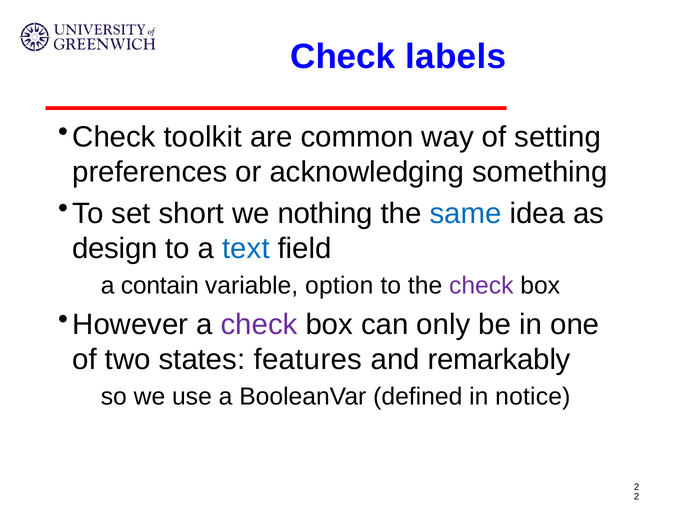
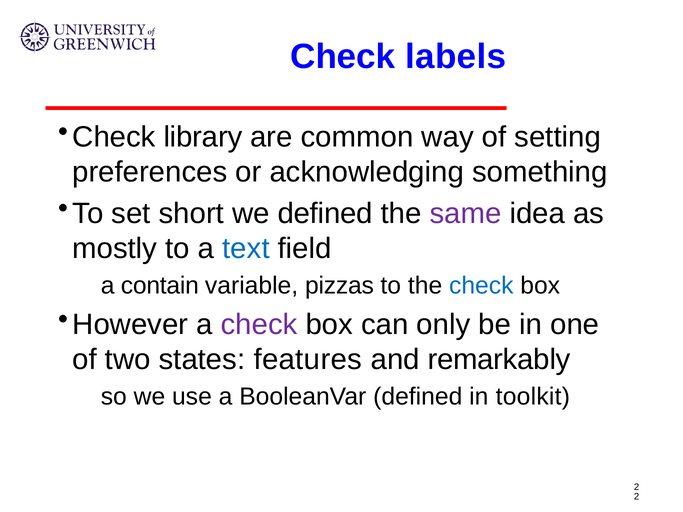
toolkit: toolkit -> library
we nothing: nothing -> defined
same colour: blue -> purple
design: design -> mostly
option: option -> pizzas
check at (481, 286) colour: purple -> blue
notice: notice -> toolkit
